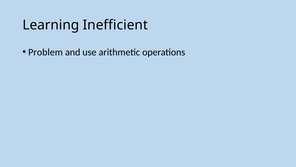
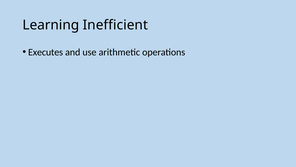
Problem: Problem -> Executes
